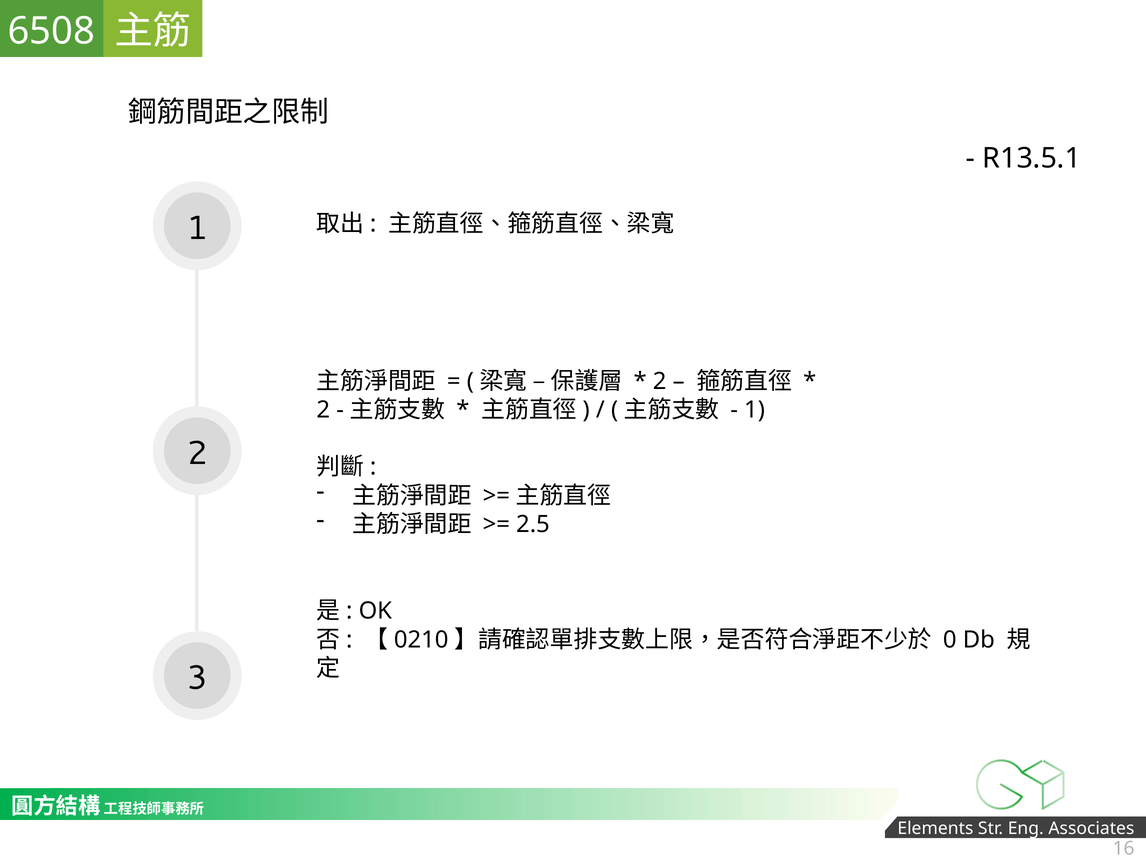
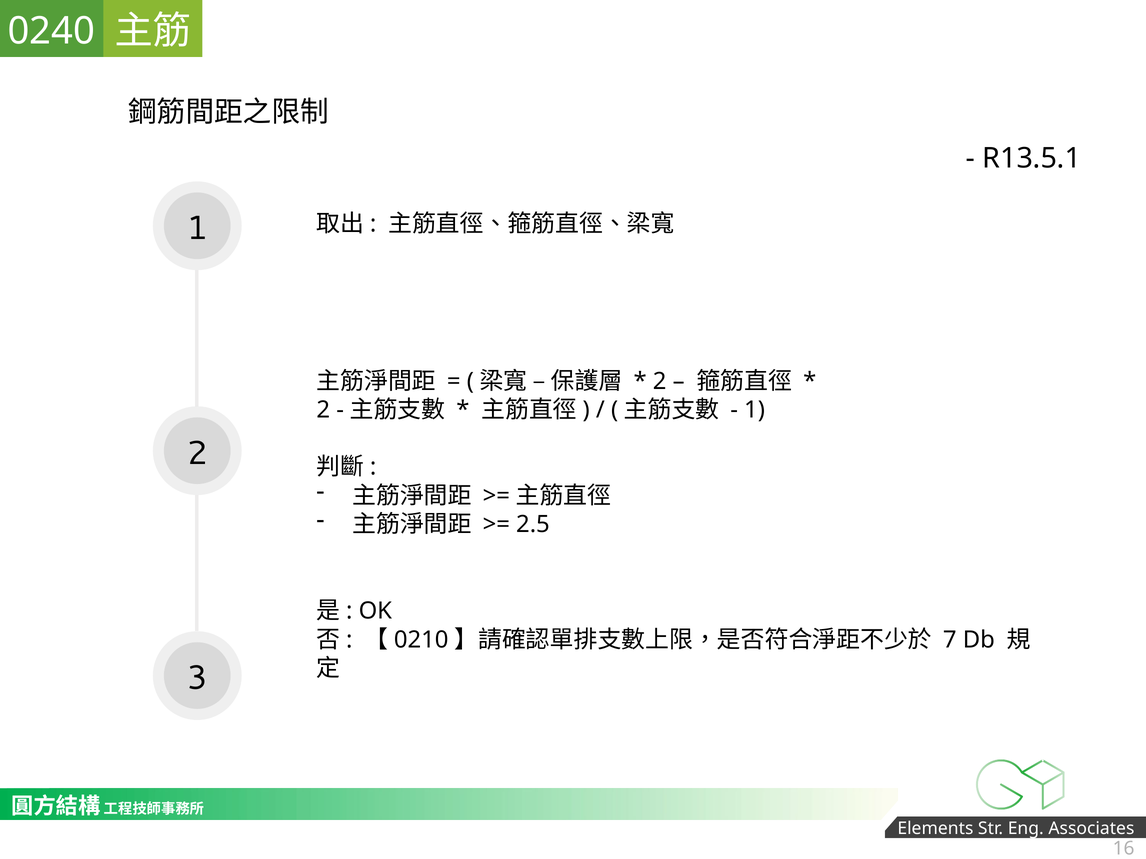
6508: 6508 -> 0240
0: 0 -> 7
